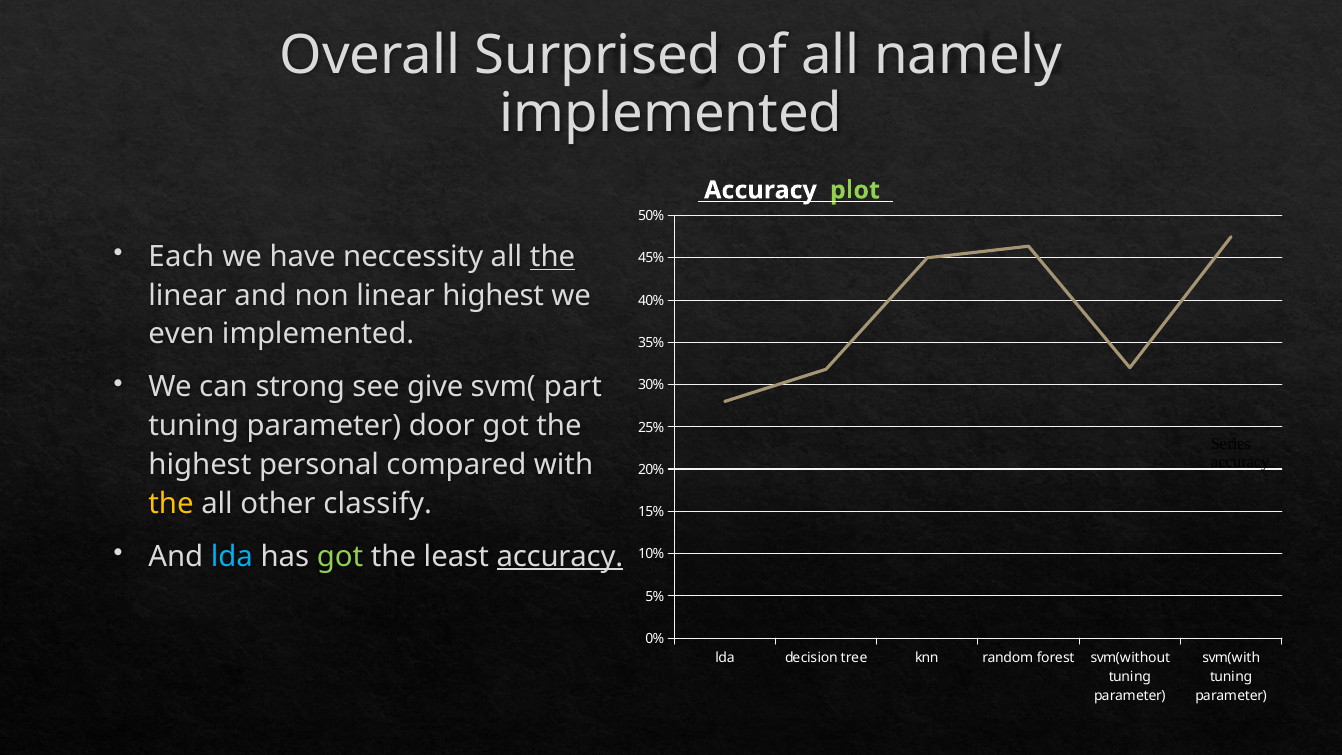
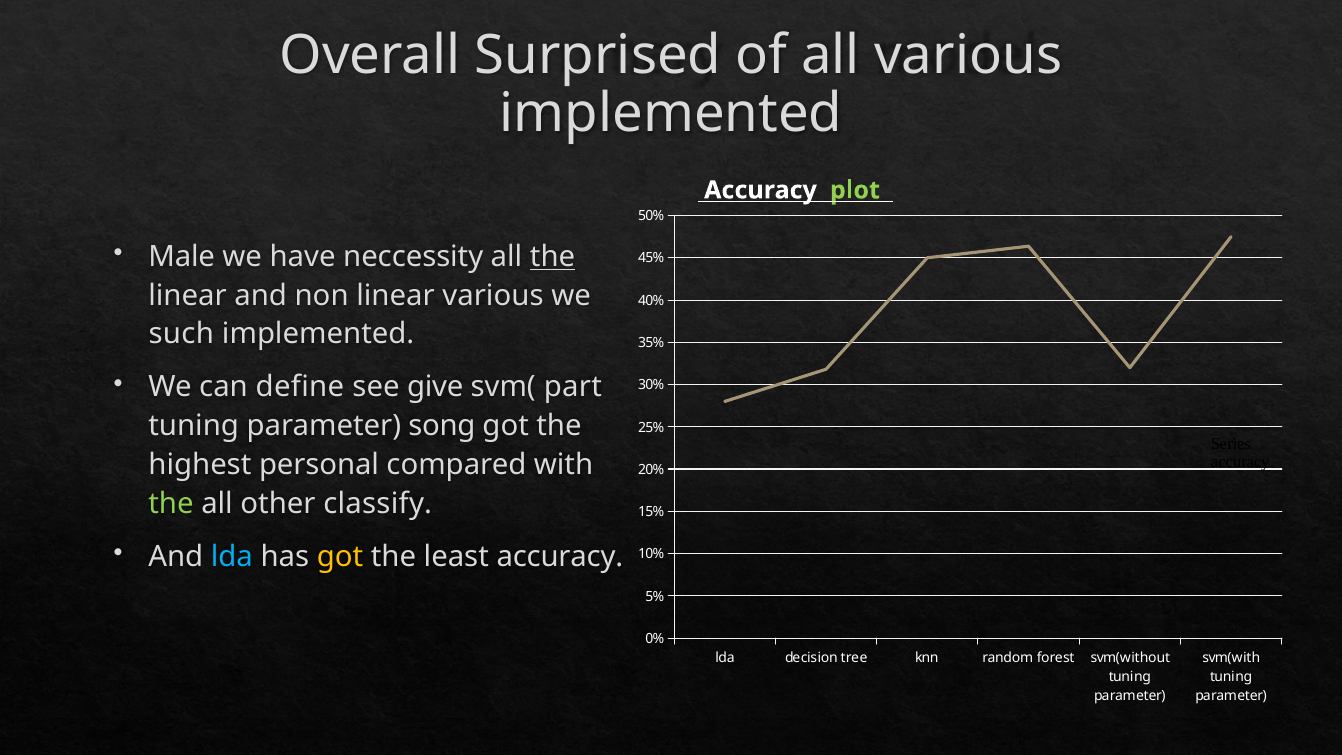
all namely: namely -> various
Each: Each -> Male
linear highest: highest -> various
even: even -> such
strong: strong -> define
door: door -> song
the at (171, 503) colour: yellow -> light green
got at (340, 556) colour: light green -> yellow
accuracy at (560, 556) underline: present -> none
